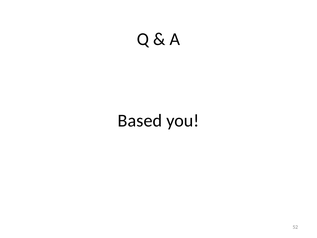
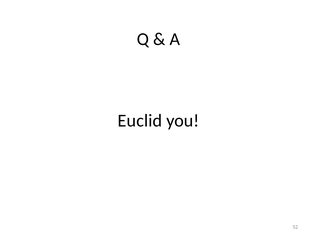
Based: Based -> Euclid
